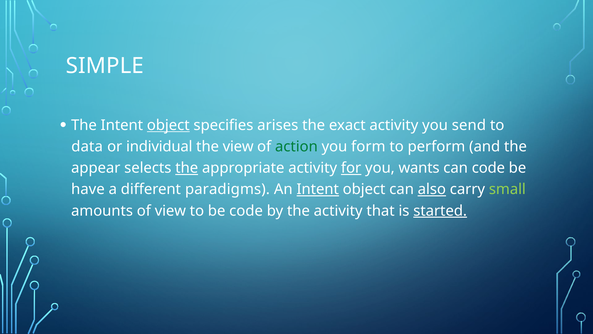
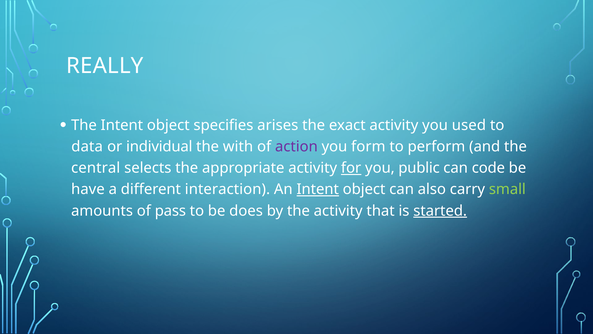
SIMPLE: SIMPLE -> REALLY
object at (168, 125) underline: present -> none
send: send -> used
the view: view -> with
action colour: green -> purple
appear: appear -> central
the at (187, 168) underline: present -> none
wants: wants -> public
paradigms: paradigms -> interaction
also underline: present -> none
of view: view -> pass
be code: code -> does
